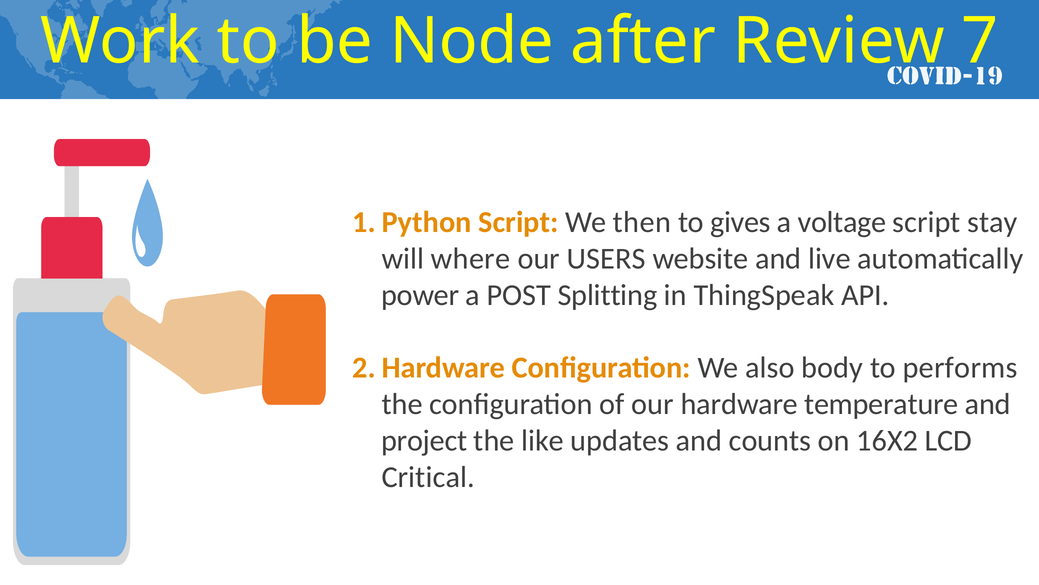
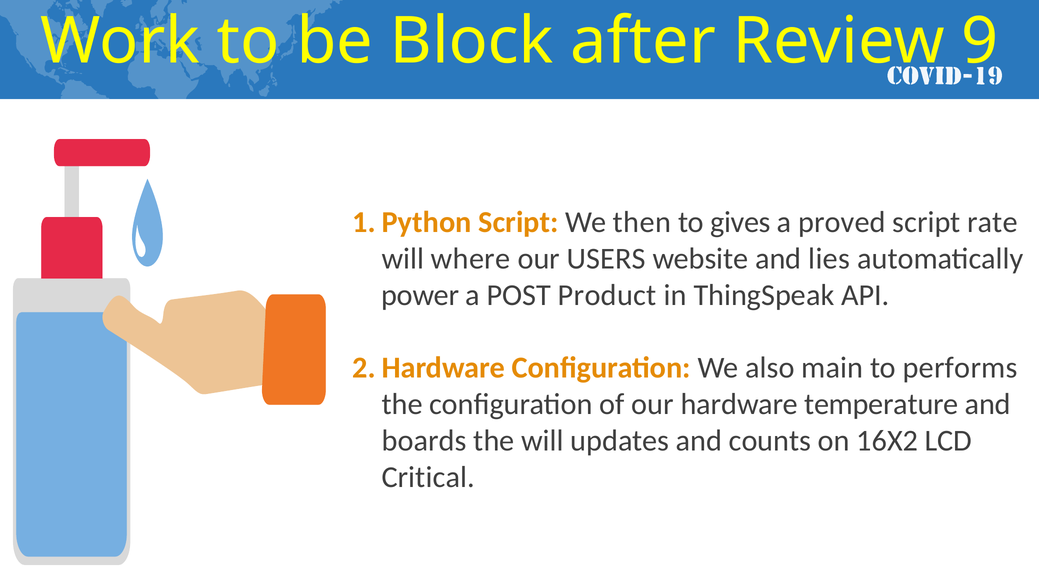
Node: Node -> Block
7: 7 -> 9
voltage: voltage -> proved
stay: stay -> rate
live: live -> lies
Splitting: Splitting -> Product
body: body -> main
project: project -> boards
the like: like -> will
